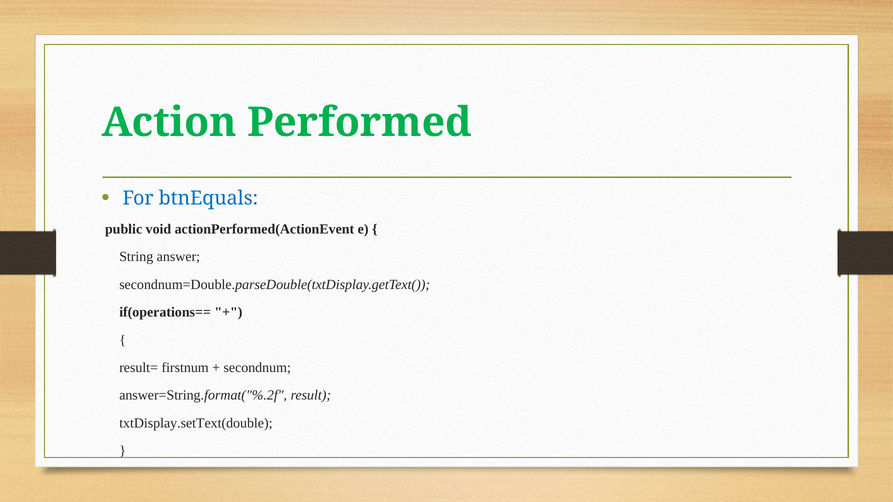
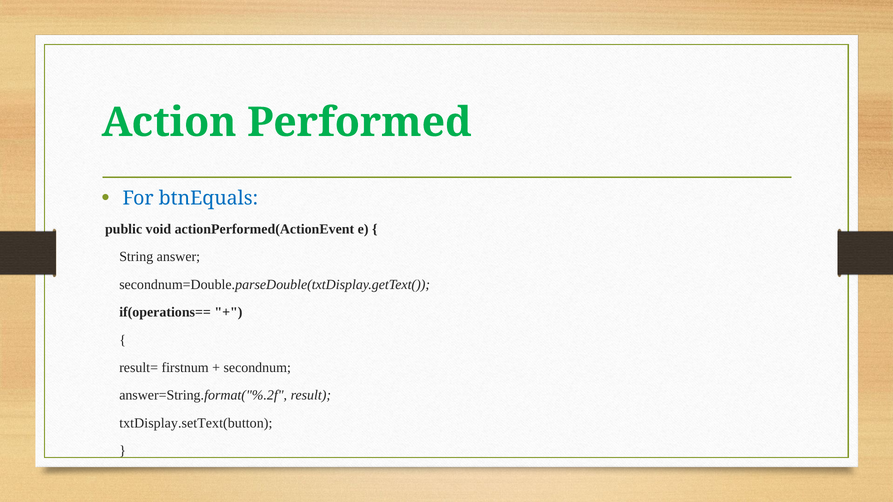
txtDisplay.setText(double: txtDisplay.setText(double -> txtDisplay.setText(button
